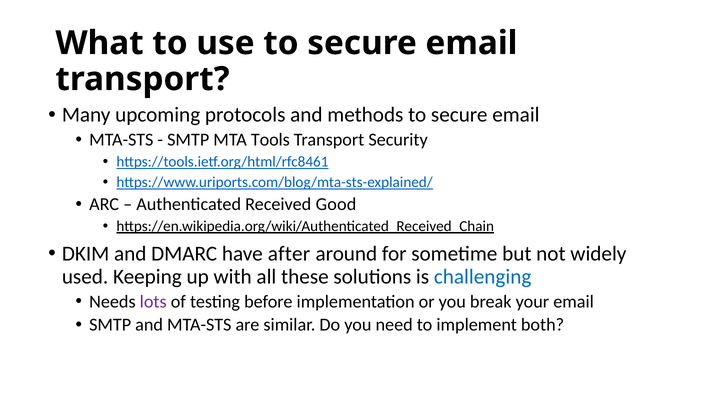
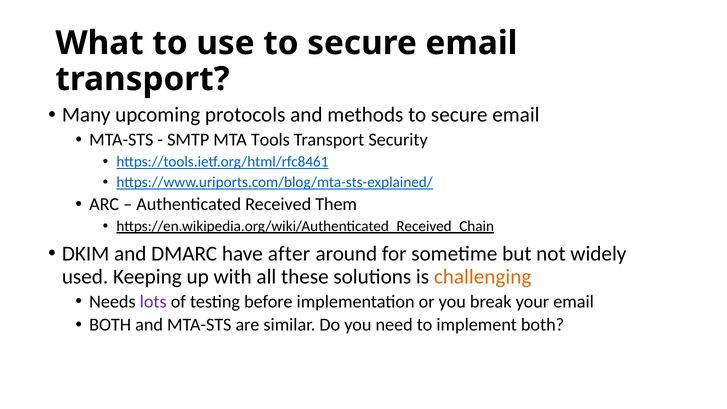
Good: Good -> Them
challenging colour: blue -> orange
SMTP at (110, 325): SMTP -> BOTH
